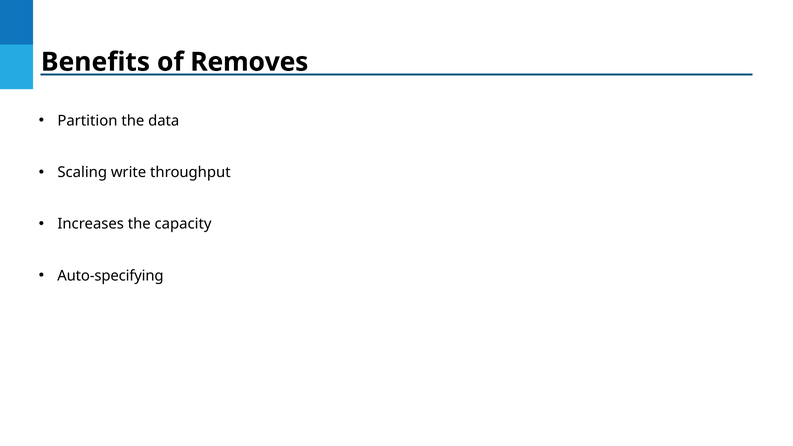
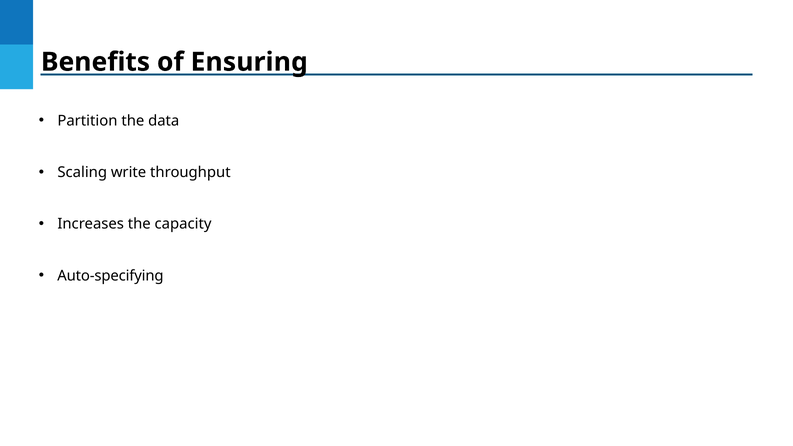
Removes: Removes -> Ensuring
